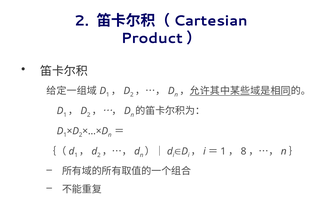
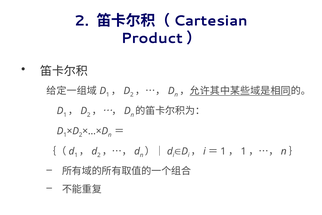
8 at (244, 151): 8 -> 1
